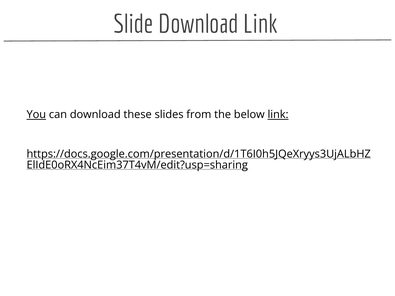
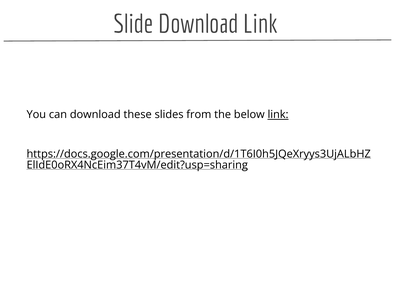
You underline: present -> none
